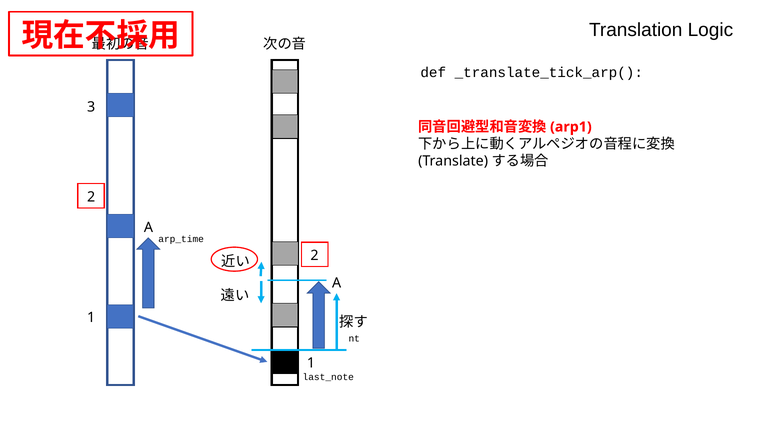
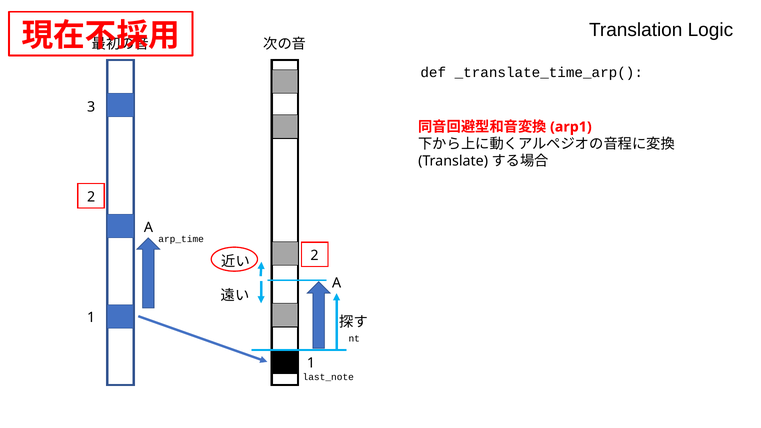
_translate_tick_arp(: _translate_tick_arp( -> _translate_time_arp(
